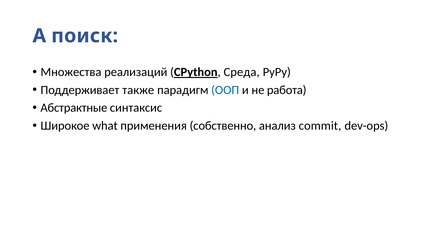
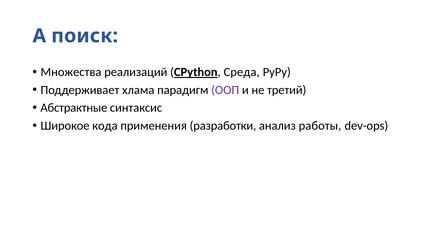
также: также -> хлама
ООП colour: blue -> purple
работа: работа -> третий
what: what -> кода
собственно: собственно -> разработки
commit: commit -> работы
